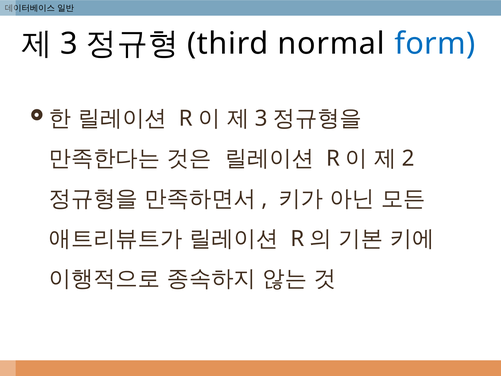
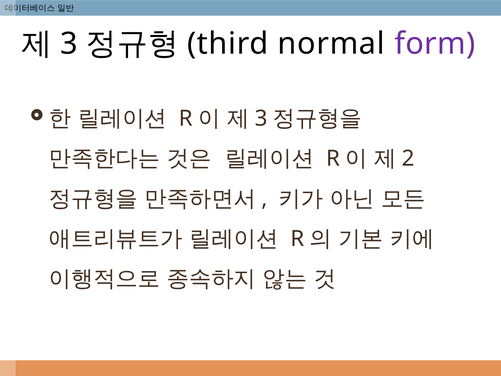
form colour: blue -> purple
